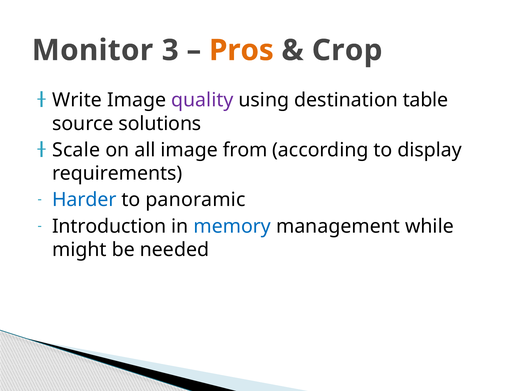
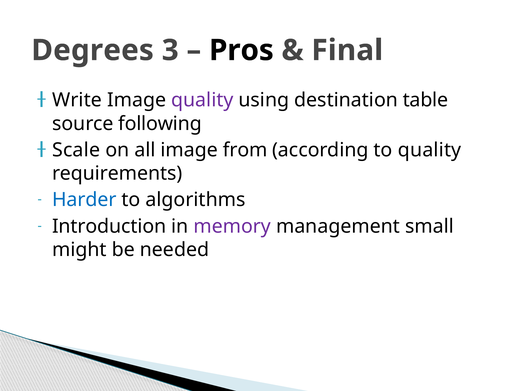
Monitor: Monitor -> Degrees
Pros colour: orange -> black
Crop: Crop -> Final
solutions: solutions -> following
to display: display -> quality
panoramic: panoramic -> algorithms
memory colour: blue -> purple
while: while -> small
